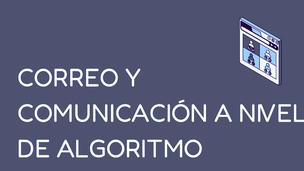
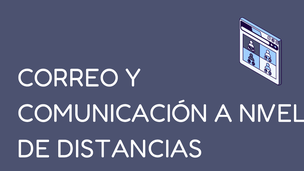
ALGORITMO: ALGORITMO -> DISTANCIAS
